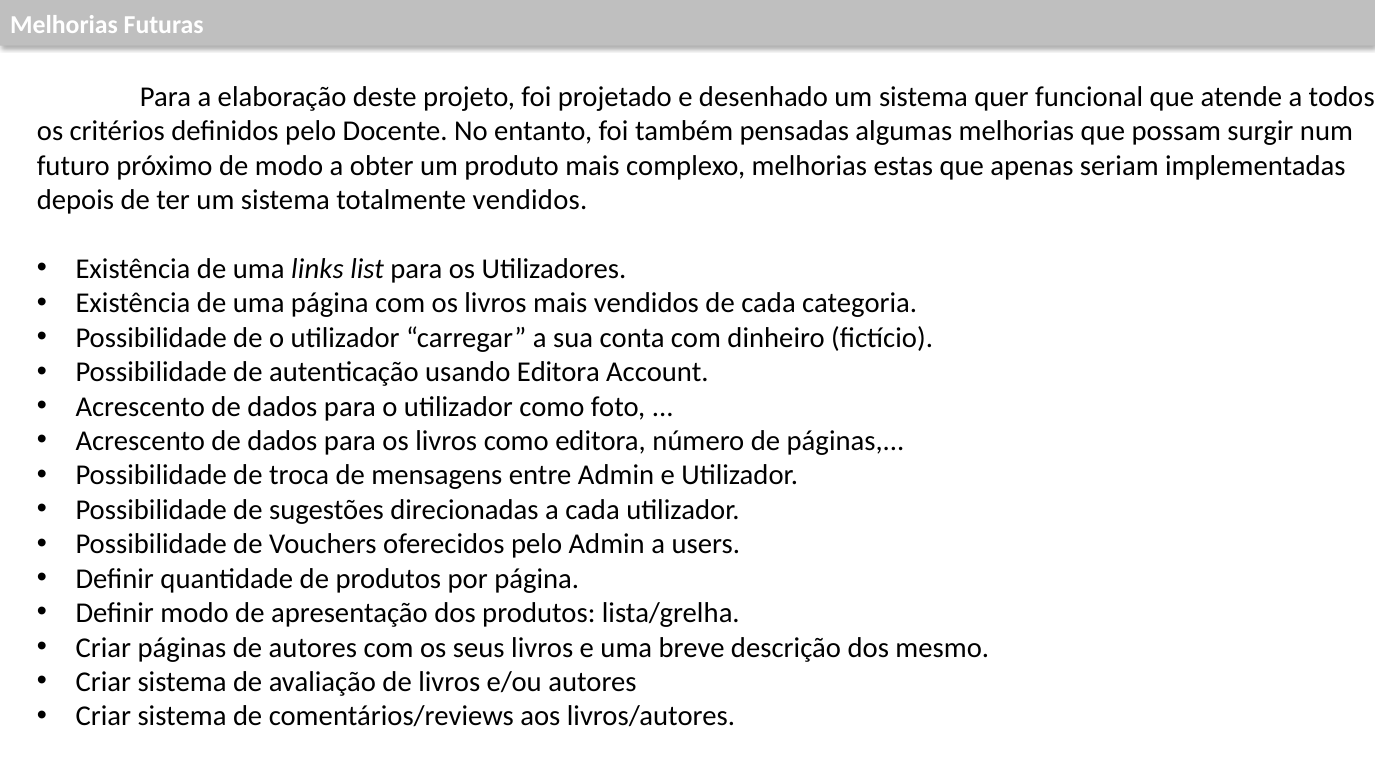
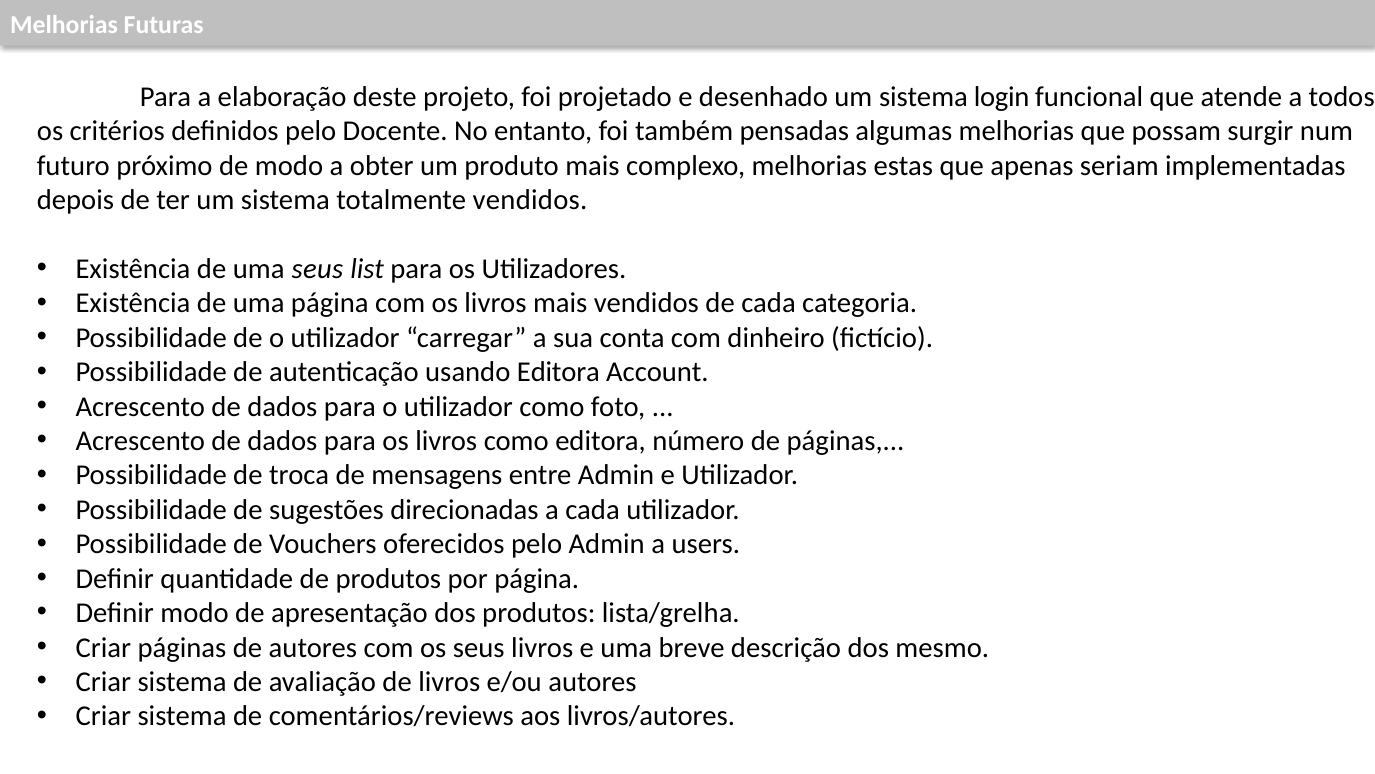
quer: quer -> login
uma links: links -> seus
